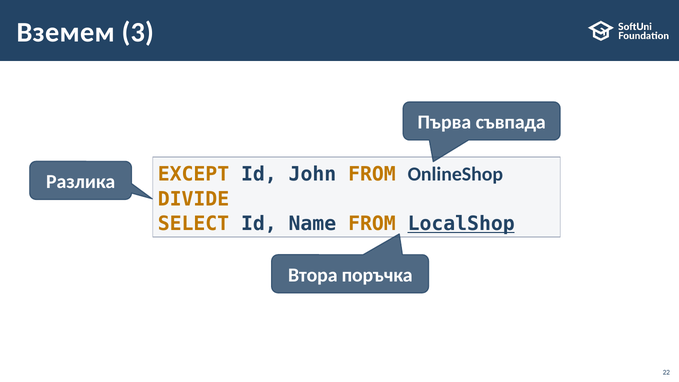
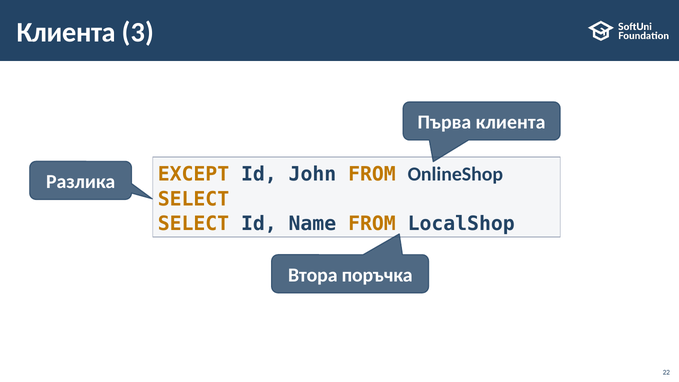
Вземем at (66, 32): Вземем -> Клиента
Първа съвпада: съвпада -> клиента
DIVIDE at (193, 199): DIVIDE -> SELECT
LocalShop underline: present -> none
